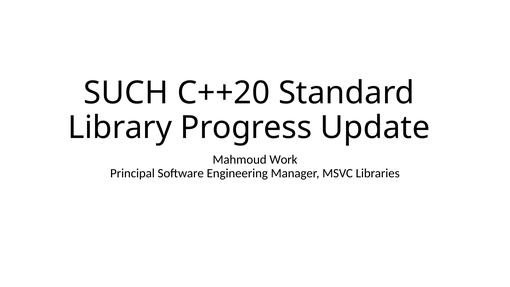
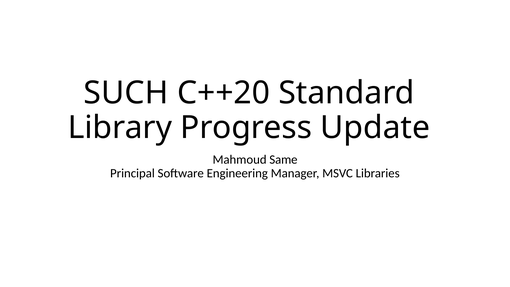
Work: Work -> Same
